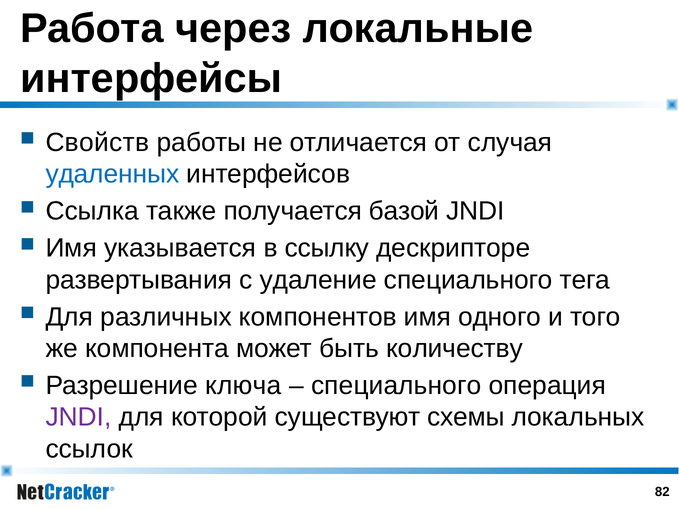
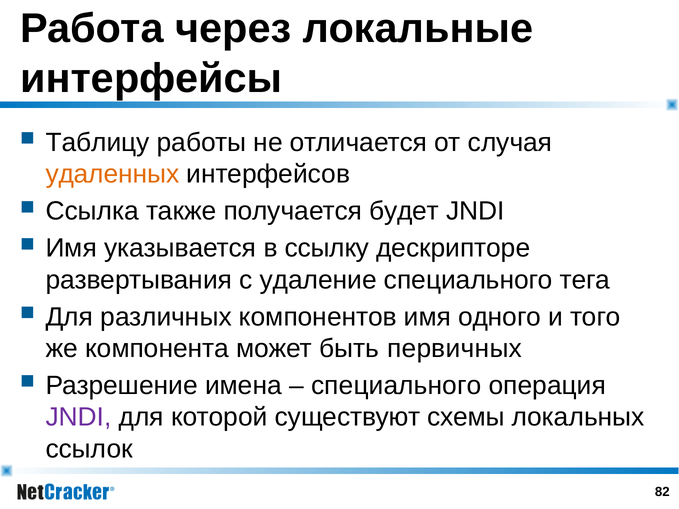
Свойств: Свойств -> Таблицу
удаленных colour: blue -> orange
базой: базой -> будет
количеству: количеству -> первичных
ключа: ключа -> имена
